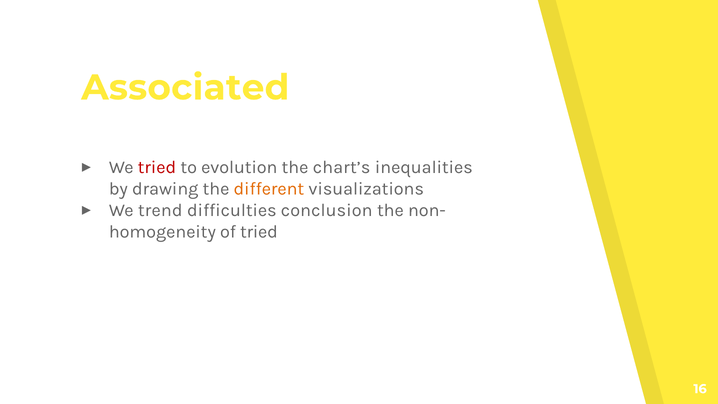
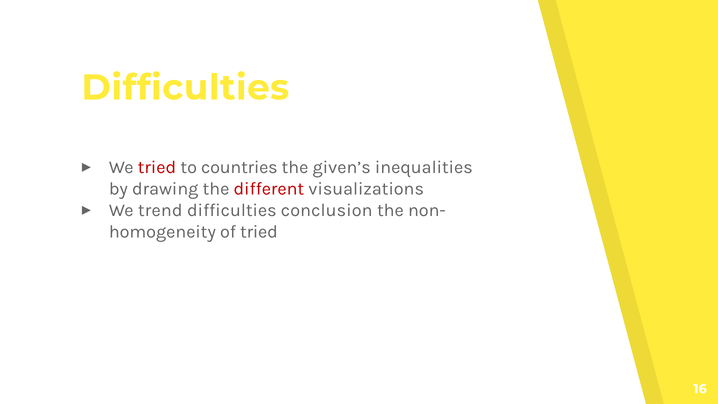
Associated at (185, 88): Associated -> Difficulties
evolution: evolution -> countries
chart’s: chart’s -> given’s
different colour: orange -> red
